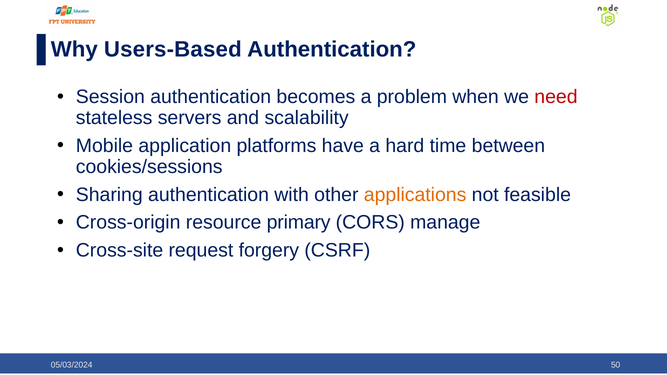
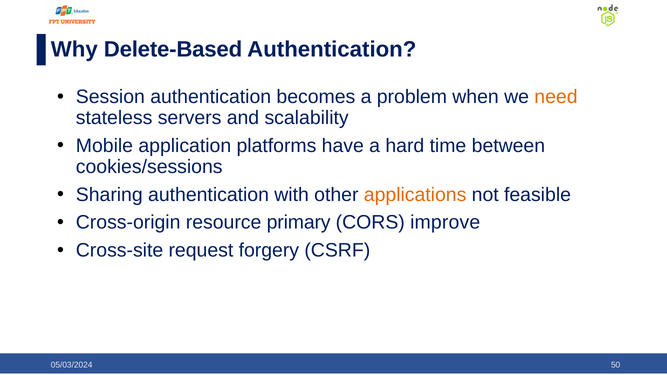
Users-Based: Users-Based -> Delete-Based
need colour: red -> orange
manage: manage -> improve
